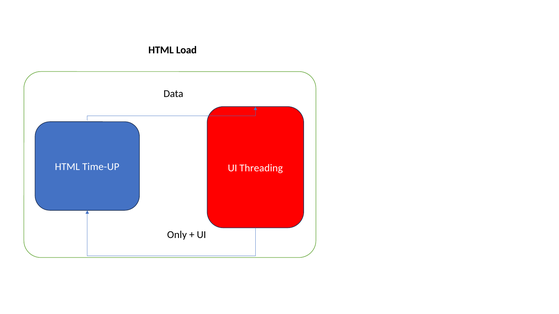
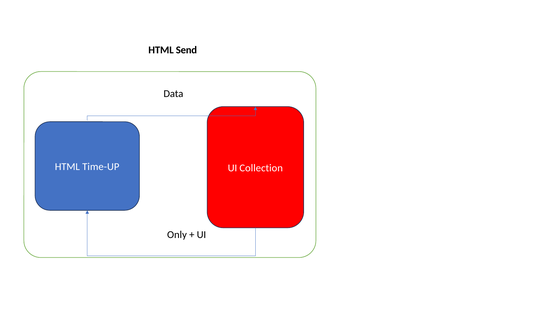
Load: Load -> Send
Threading: Threading -> Collection
